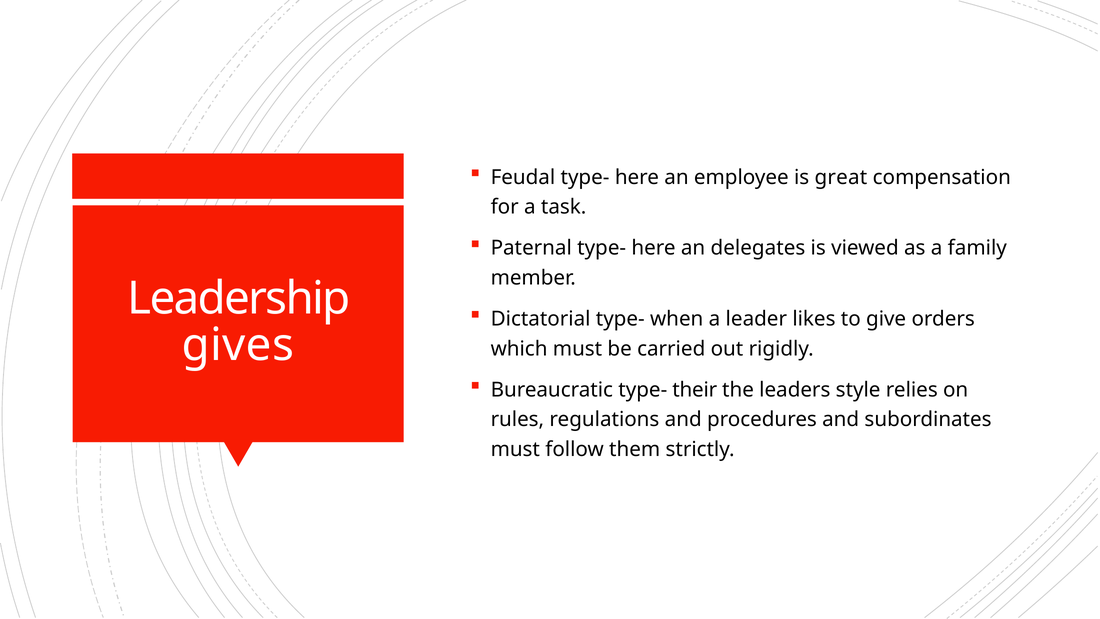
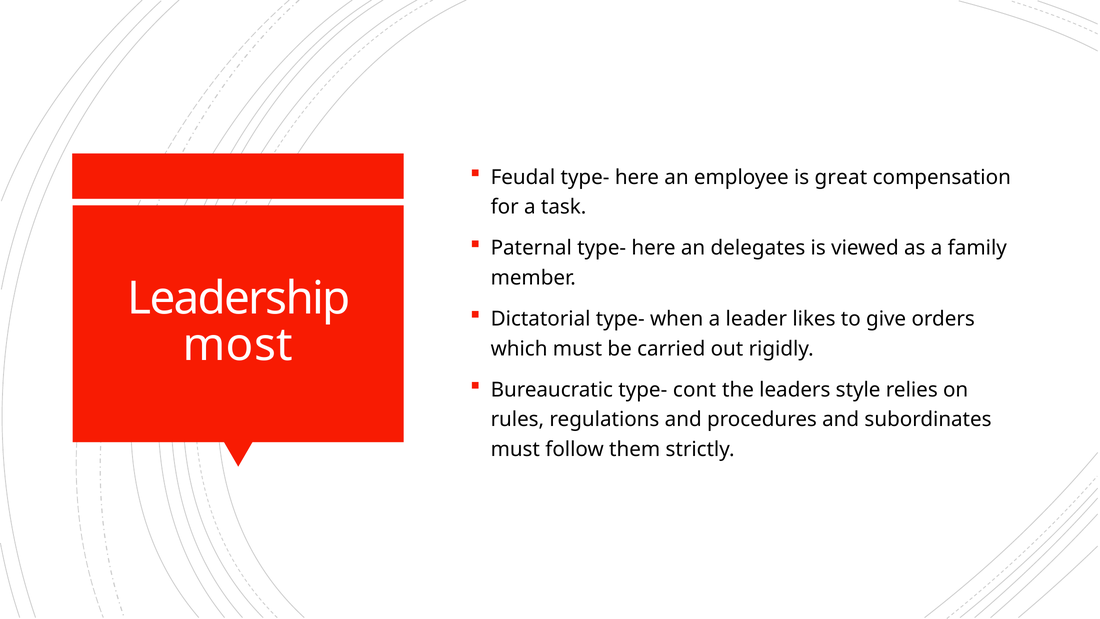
gives: gives -> most
their: their -> cont
